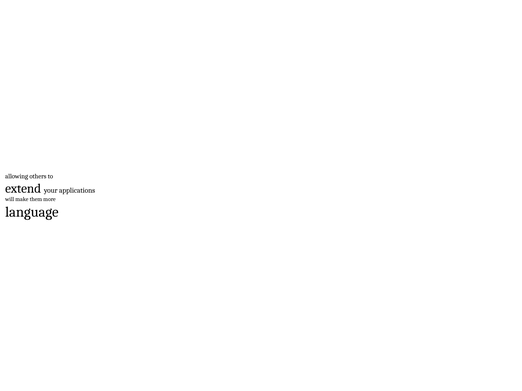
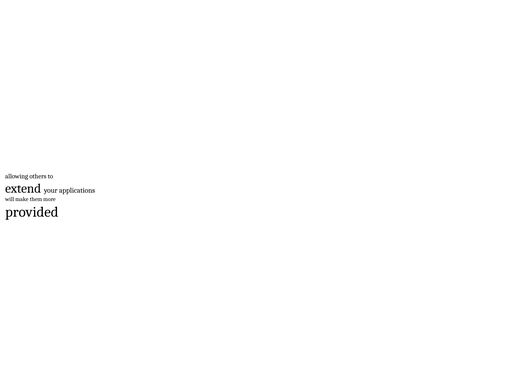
language: language -> provided
